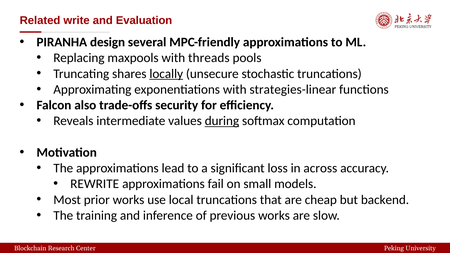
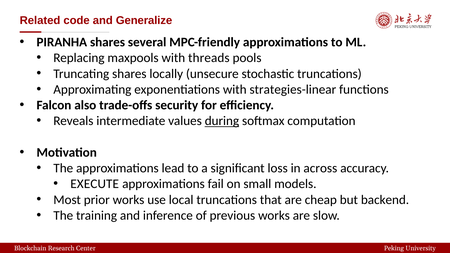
write: write -> code
Evaluation: Evaluation -> Generalize
PIRANHA design: design -> shares
locally underline: present -> none
REWRITE: REWRITE -> EXECUTE
